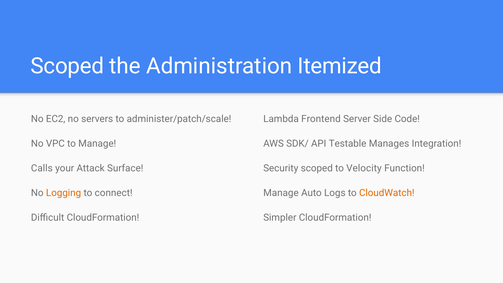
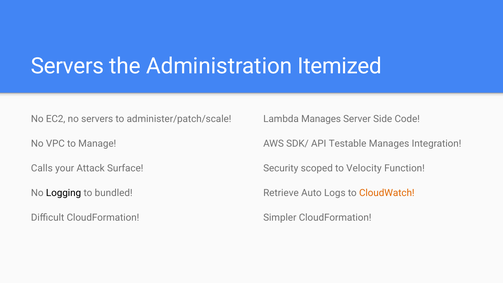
Scoped at (67, 66): Scoped -> Servers
Lambda Frontend: Frontend -> Manages
Logging colour: orange -> black
connect: connect -> bundled
Manage at (281, 193): Manage -> Retrieve
